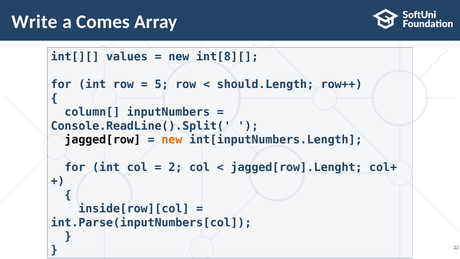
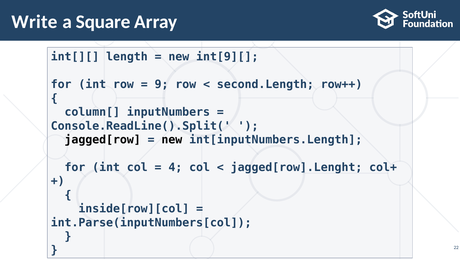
Comes: Comes -> Square
values: values -> length
int[8][: int[8][ -> int[9][
5: 5 -> 9
should.Length: should.Length -> second.Length
new at (172, 140) colour: orange -> black
2: 2 -> 4
